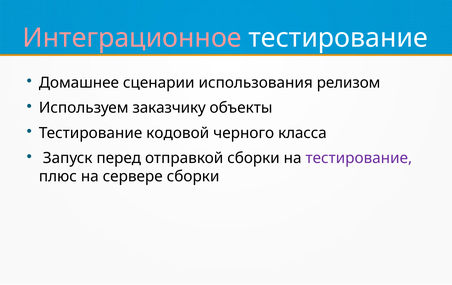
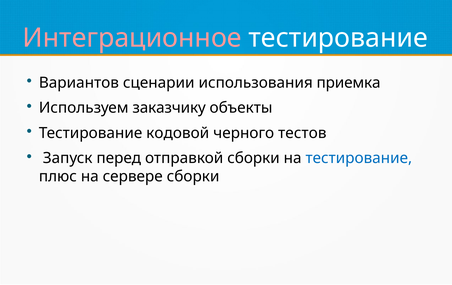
Домашнее: Домашнее -> Вариантов
релизом: релизом -> приемка
класса: класса -> тестов
тестирование at (359, 158) colour: purple -> blue
